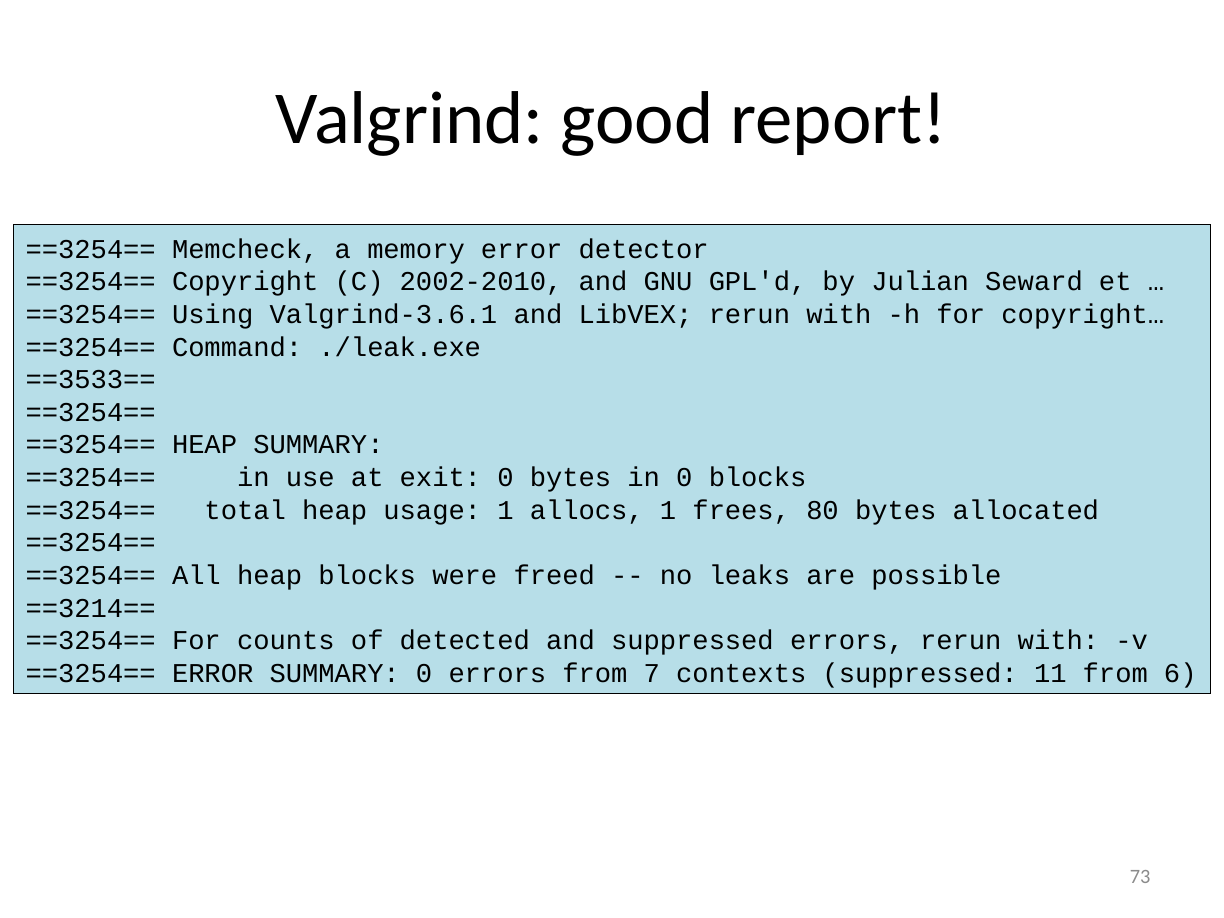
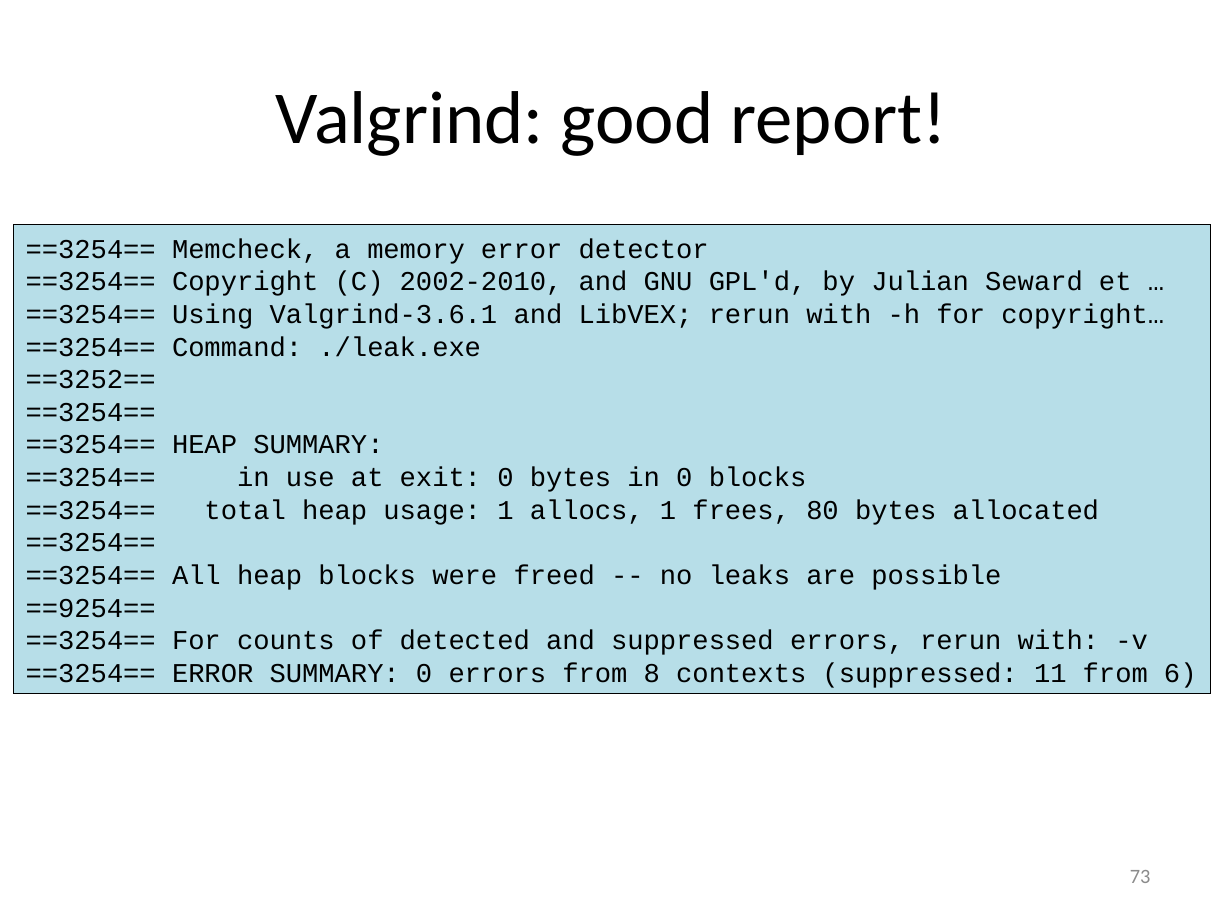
==3533==: ==3533== -> ==3252==
==3214==: ==3214== -> ==9254==
7: 7 -> 8
